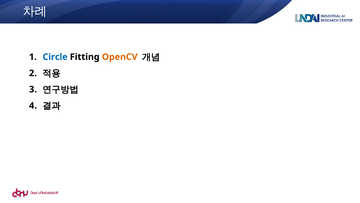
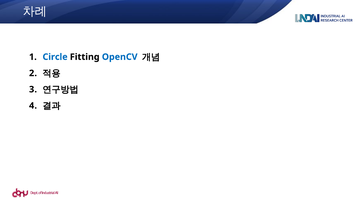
OpenCV colour: orange -> blue
